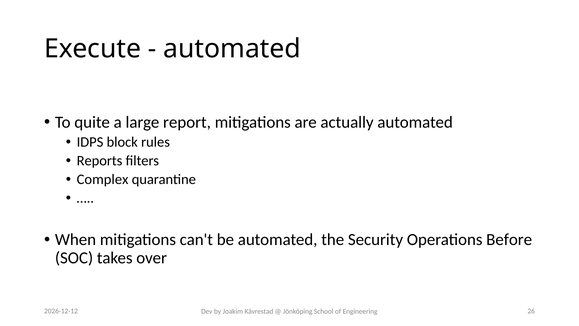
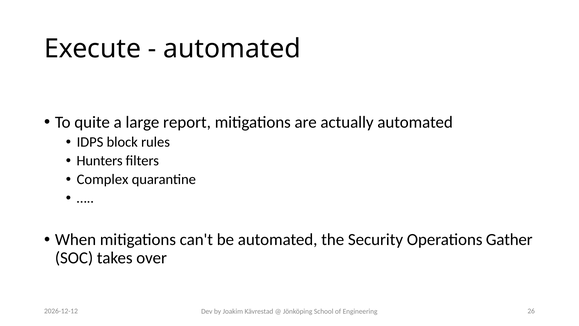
Reports: Reports -> Hunters
Before: Before -> Gather
